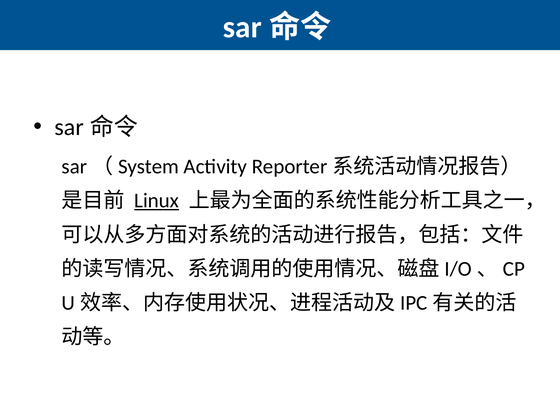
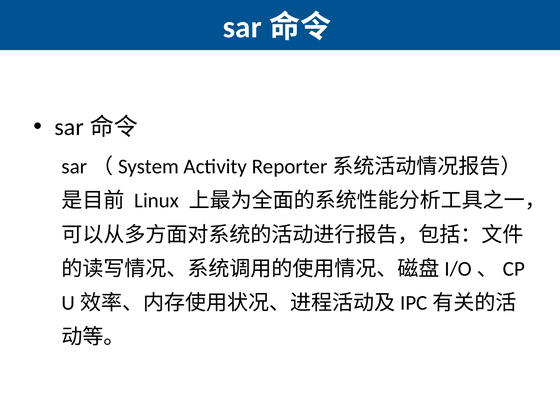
Linux underline: present -> none
